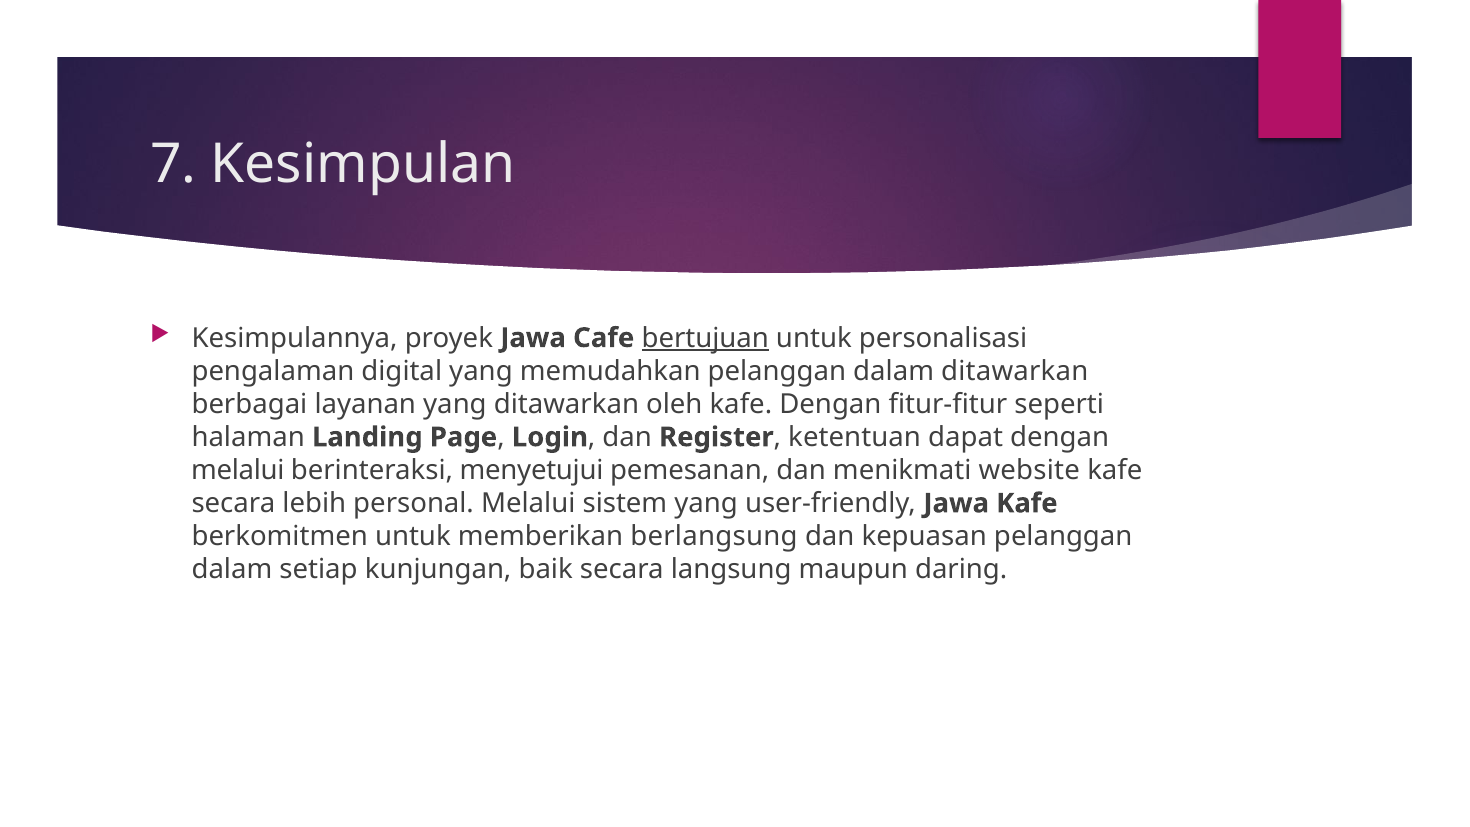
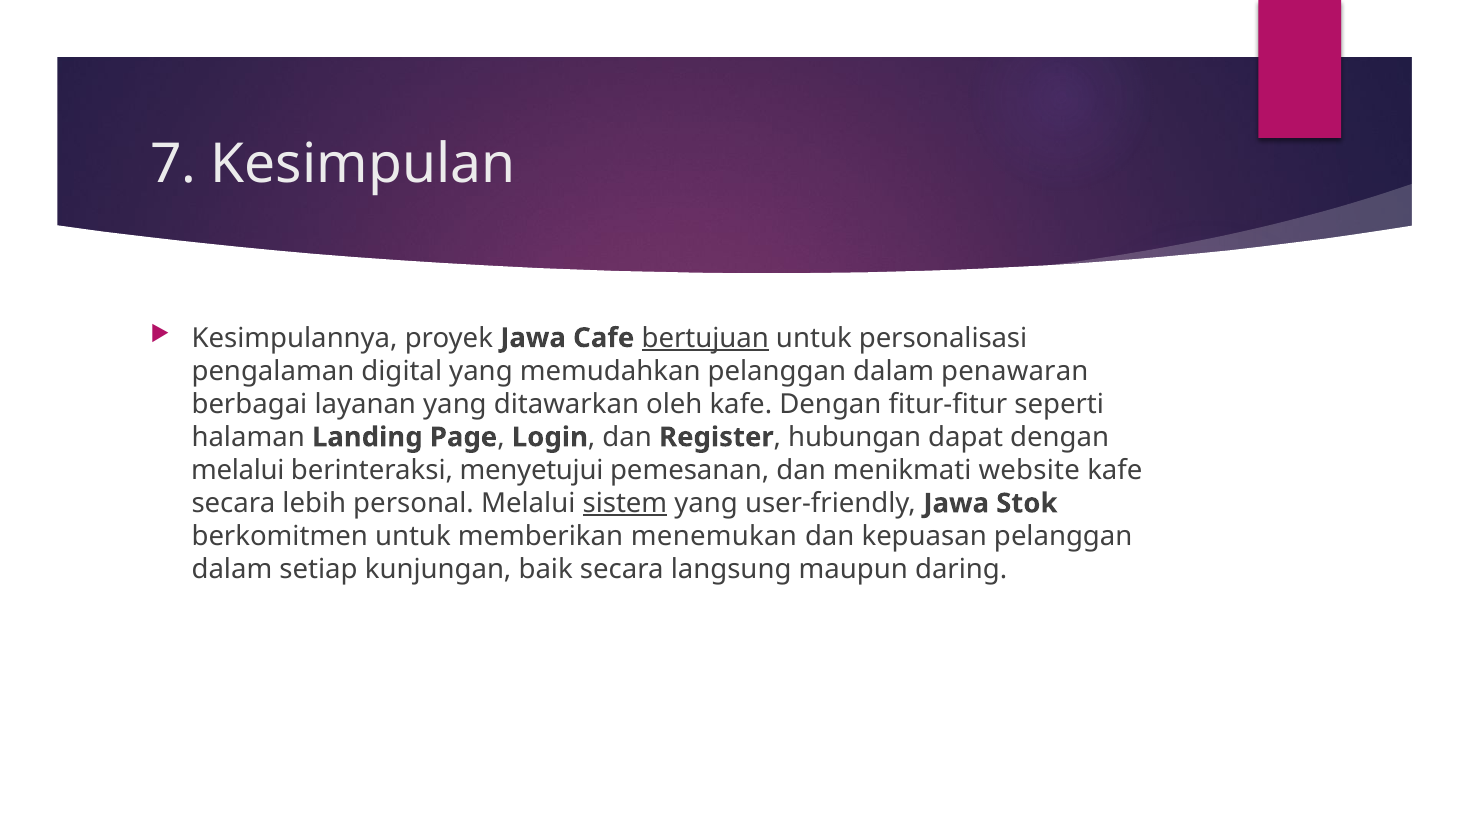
dalam ditawarkan: ditawarkan -> penawaran
ketentuan: ketentuan -> hubungan
sistem underline: none -> present
Jawa Kafe: Kafe -> Stok
berlangsung: berlangsung -> menemukan
